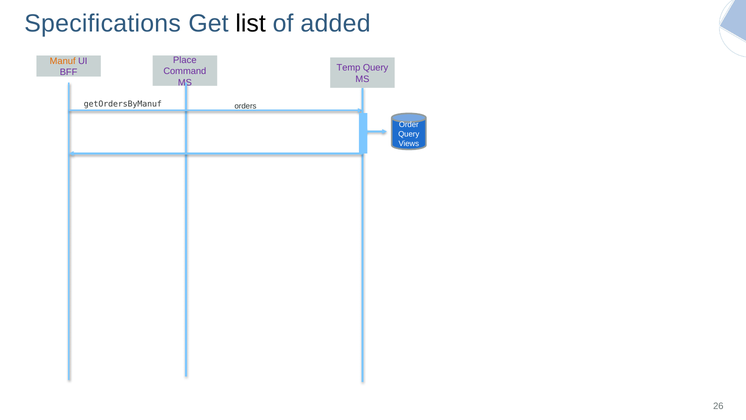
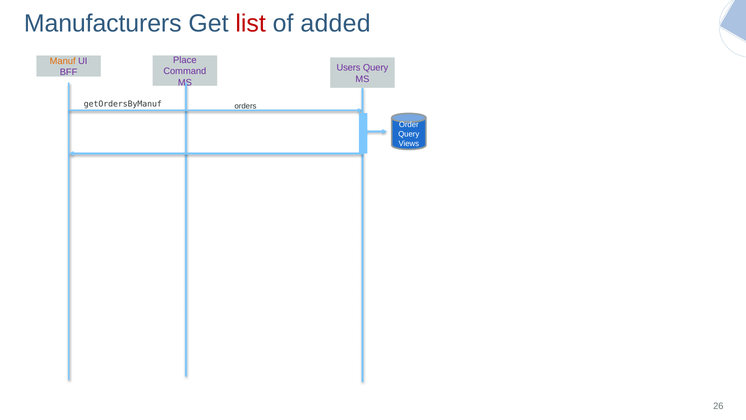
Specifications: Specifications -> Manufacturers
list colour: black -> red
Temp: Temp -> Users
